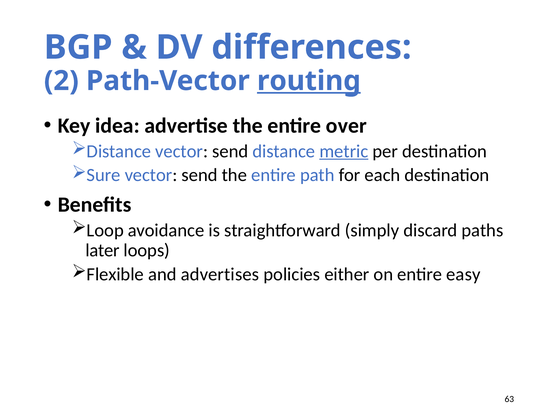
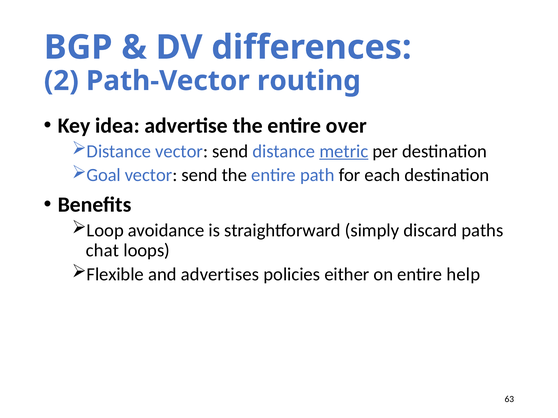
routing underline: present -> none
Sure: Sure -> Goal
later: later -> chat
easy: easy -> help
